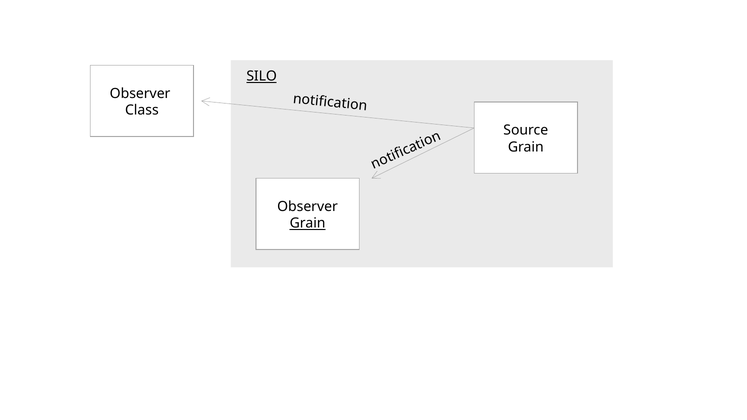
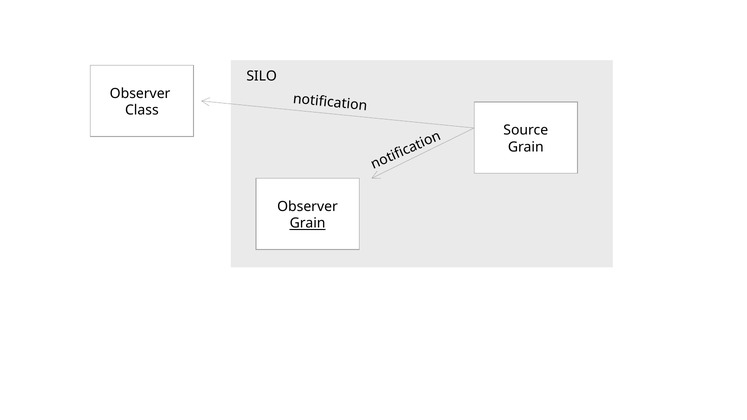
SILO underline: present -> none
